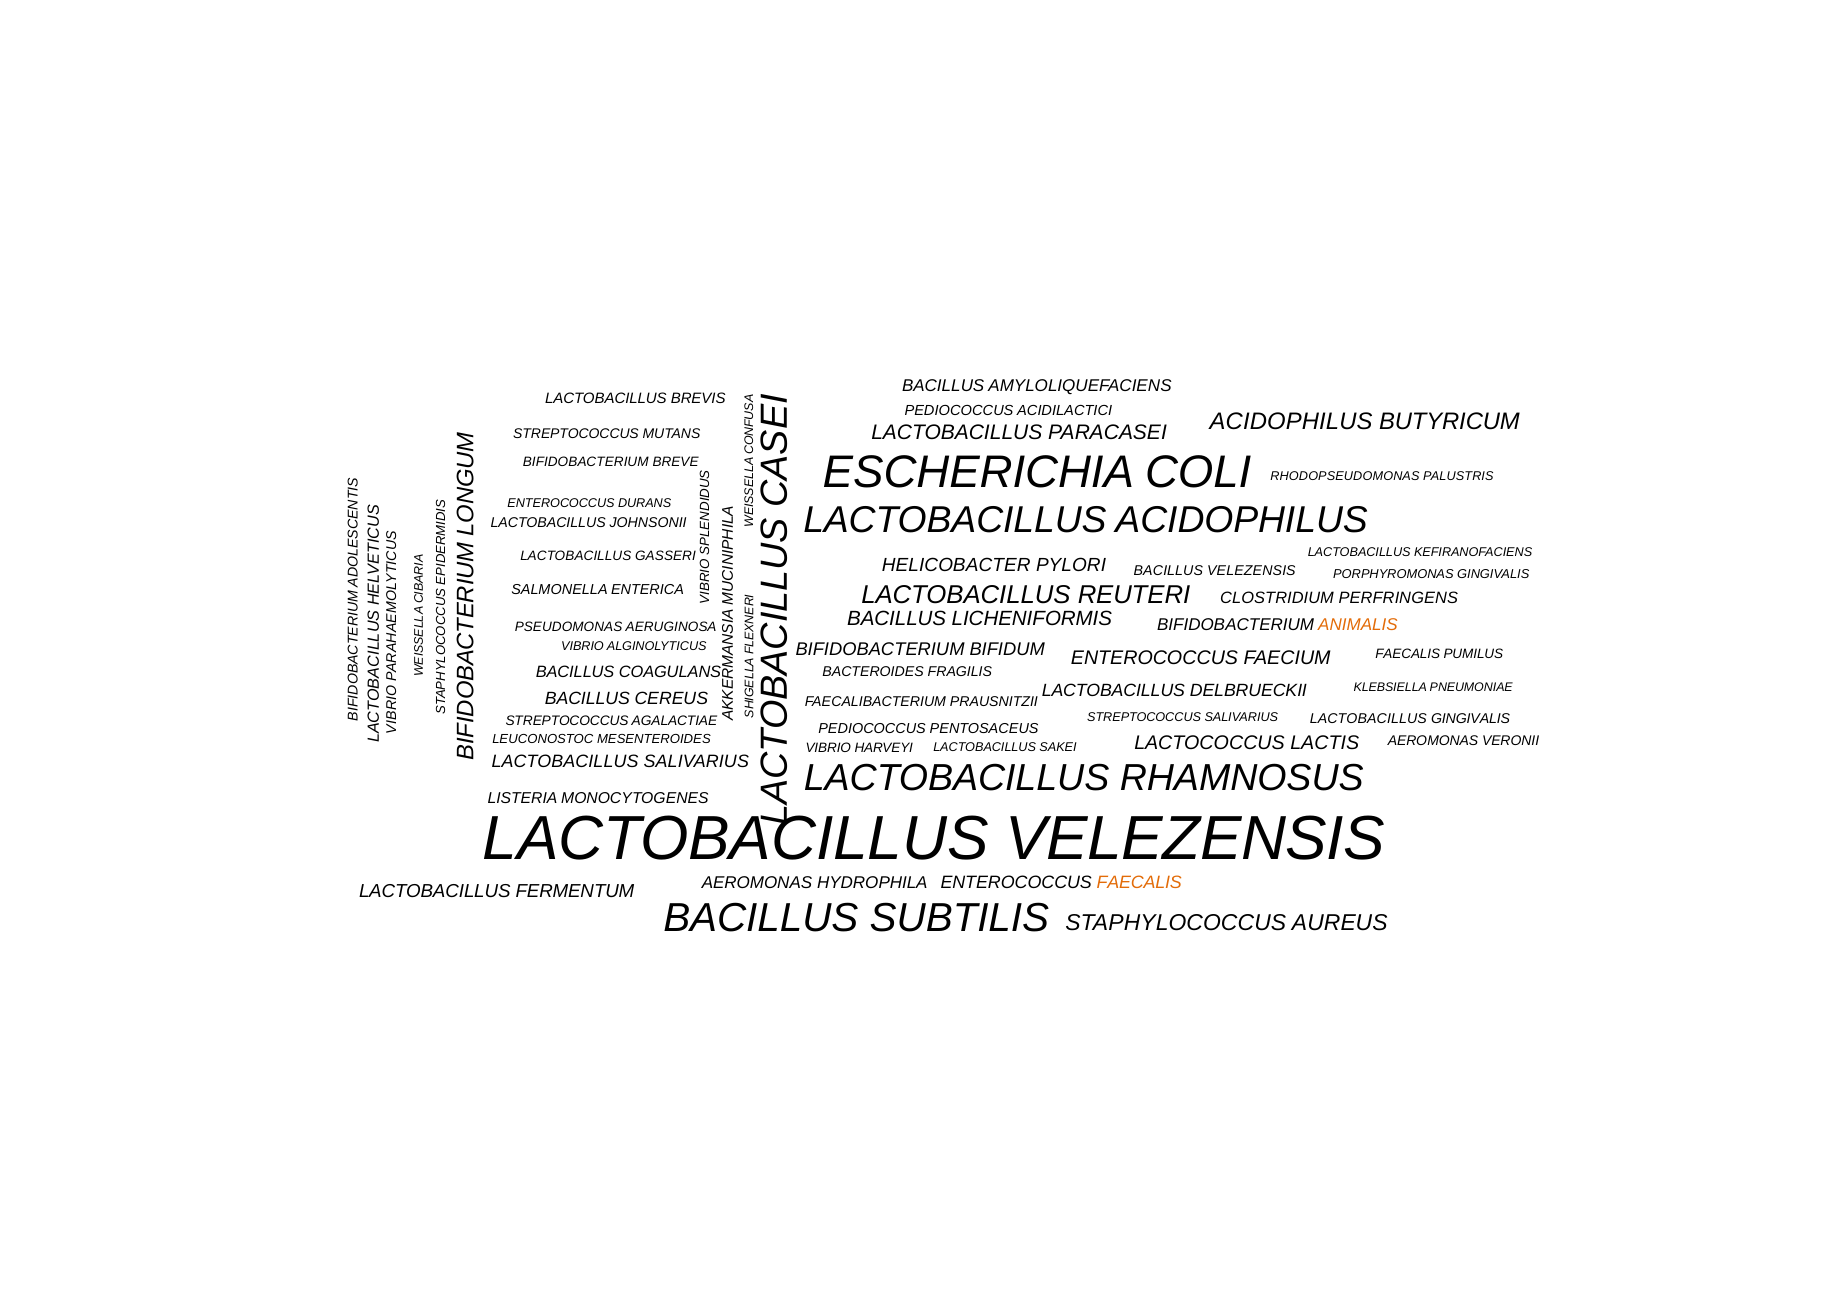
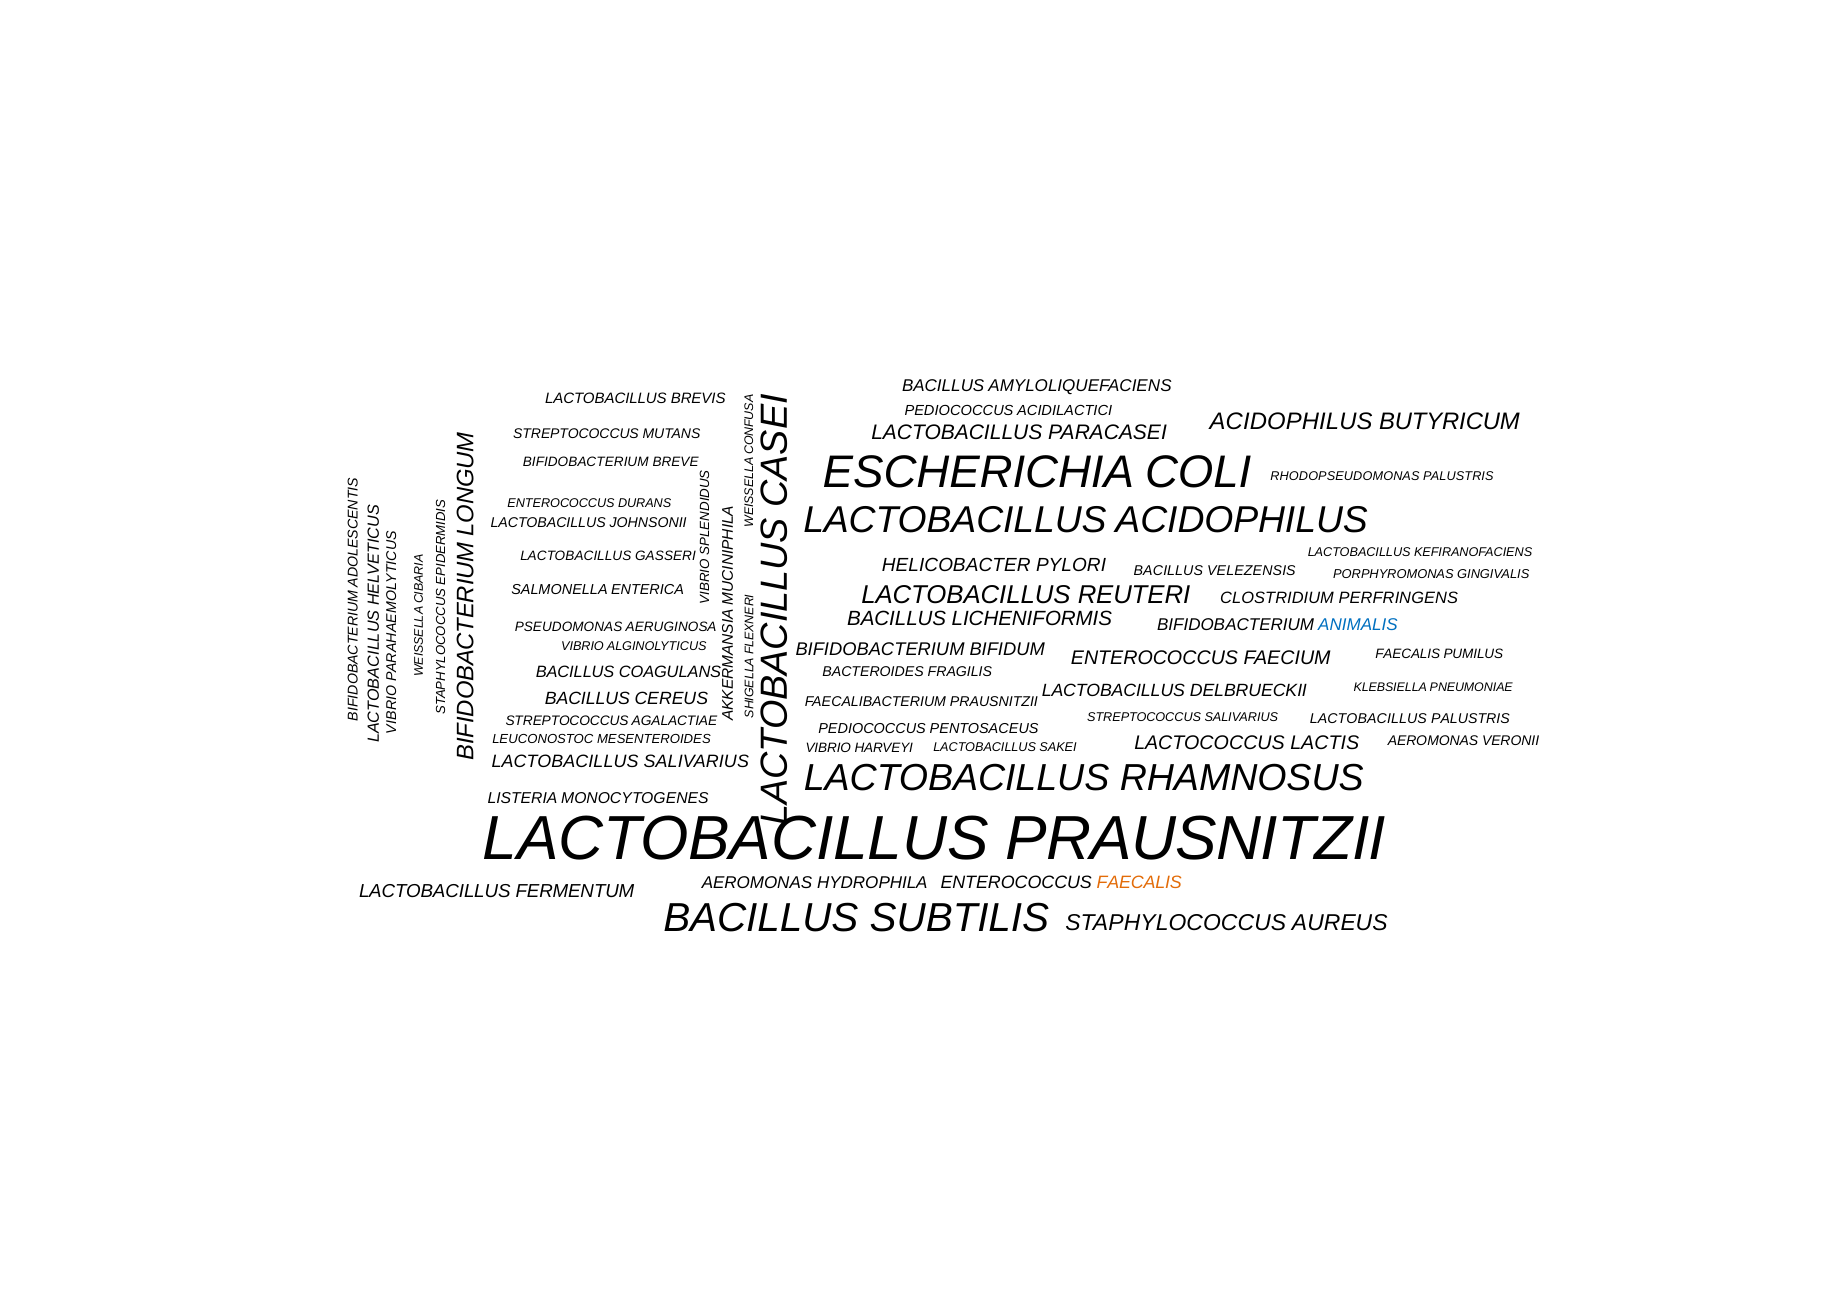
ANIMALIS colour: orange -> blue
LACTOBACILLUS GINGIVALIS: GINGIVALIS -> PALUSTRIS
VELEZENSIS at (1195, 839): VELEZENSIS -> PRAUSNITZII
